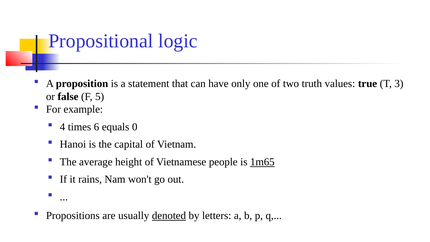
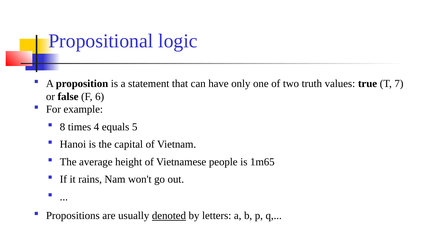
3: 3 -> 7
5: 5 -> 6
4: 4 -> 8
6: 6 -> 4
0: 0 -> 5
1m65 underline: present -> none
